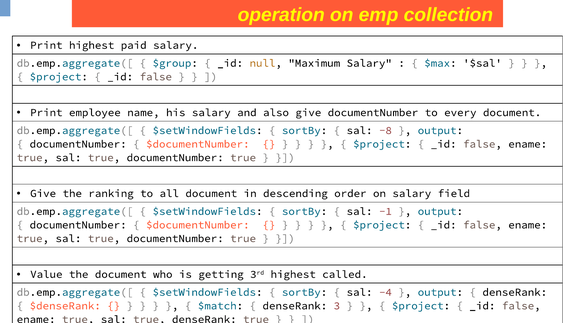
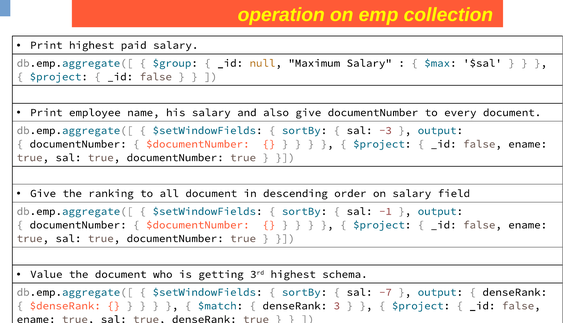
-8: -8 -> -3
called: called -> schema
-4: -4 -> -7
